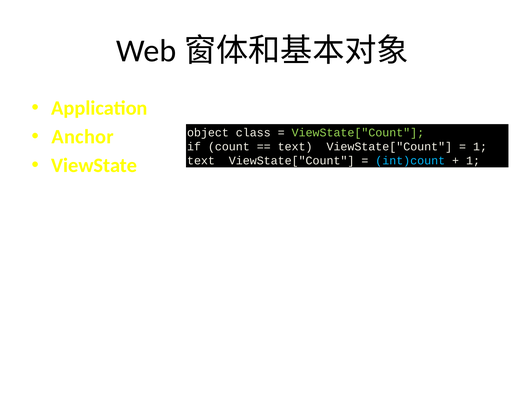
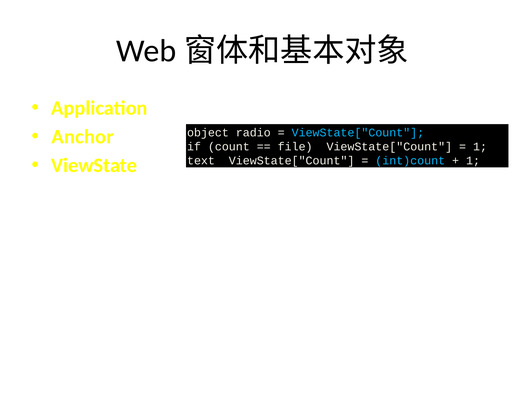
class: class -> radio
ViewState["Count at (358, 132) colour: light green -> light blue
text at (295, 146): text -> file
